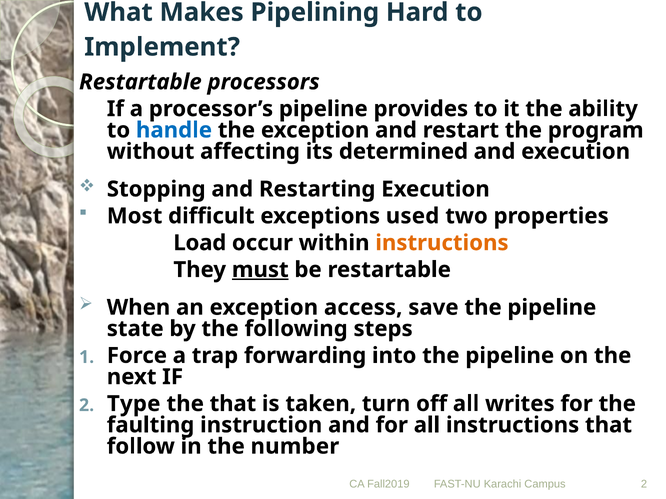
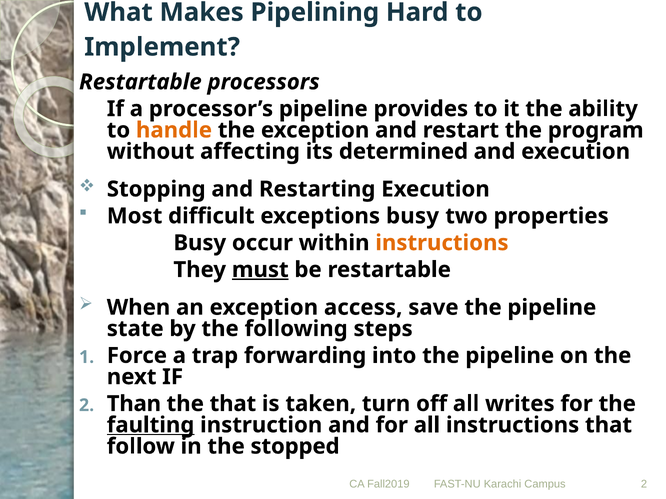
handle colour: blue -> orange
exceptions used: used -> busy
Load at (200, 243): Load -> Busy
Type: Type -> Than
faulting underline: none -> present
number: number -> stopped
